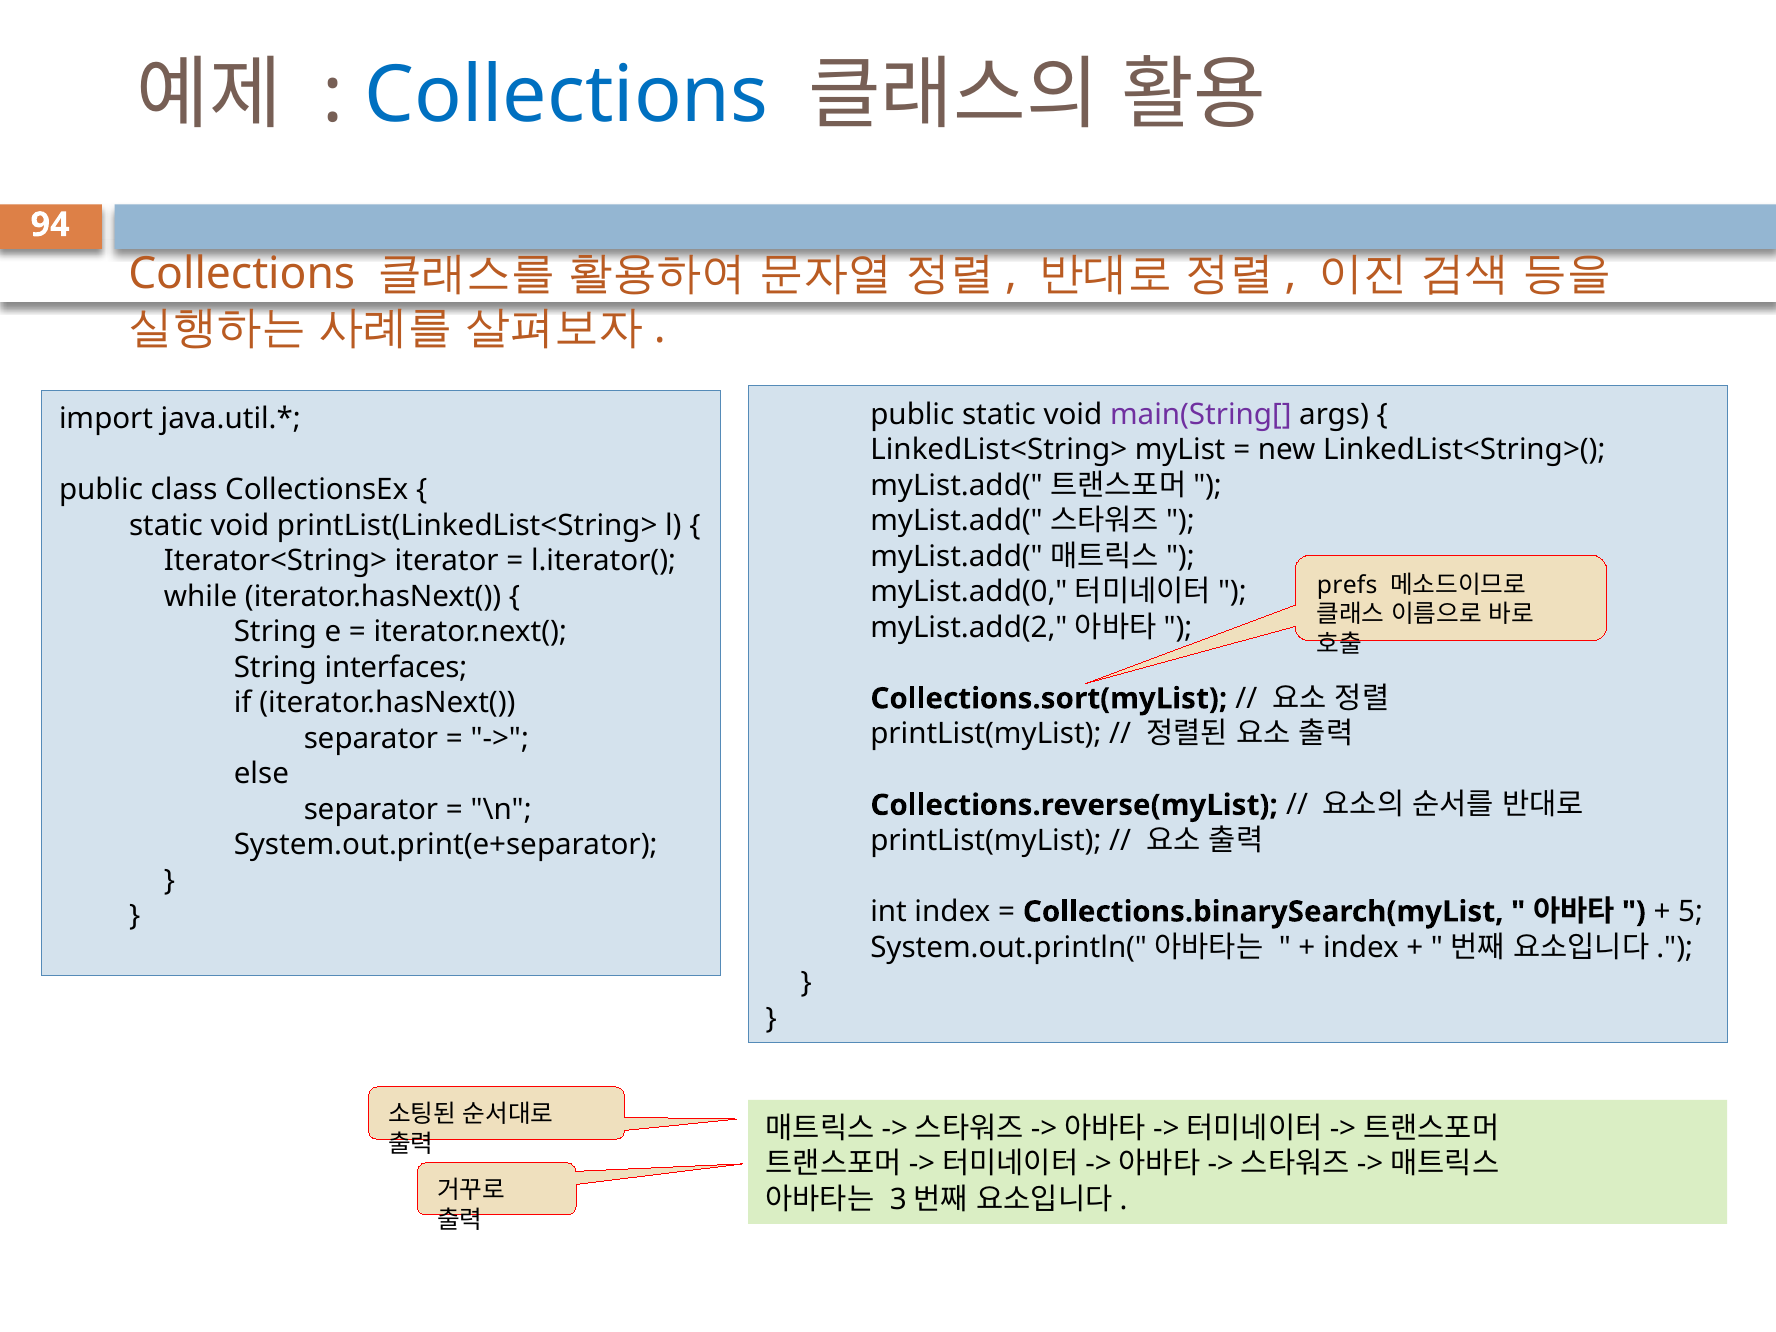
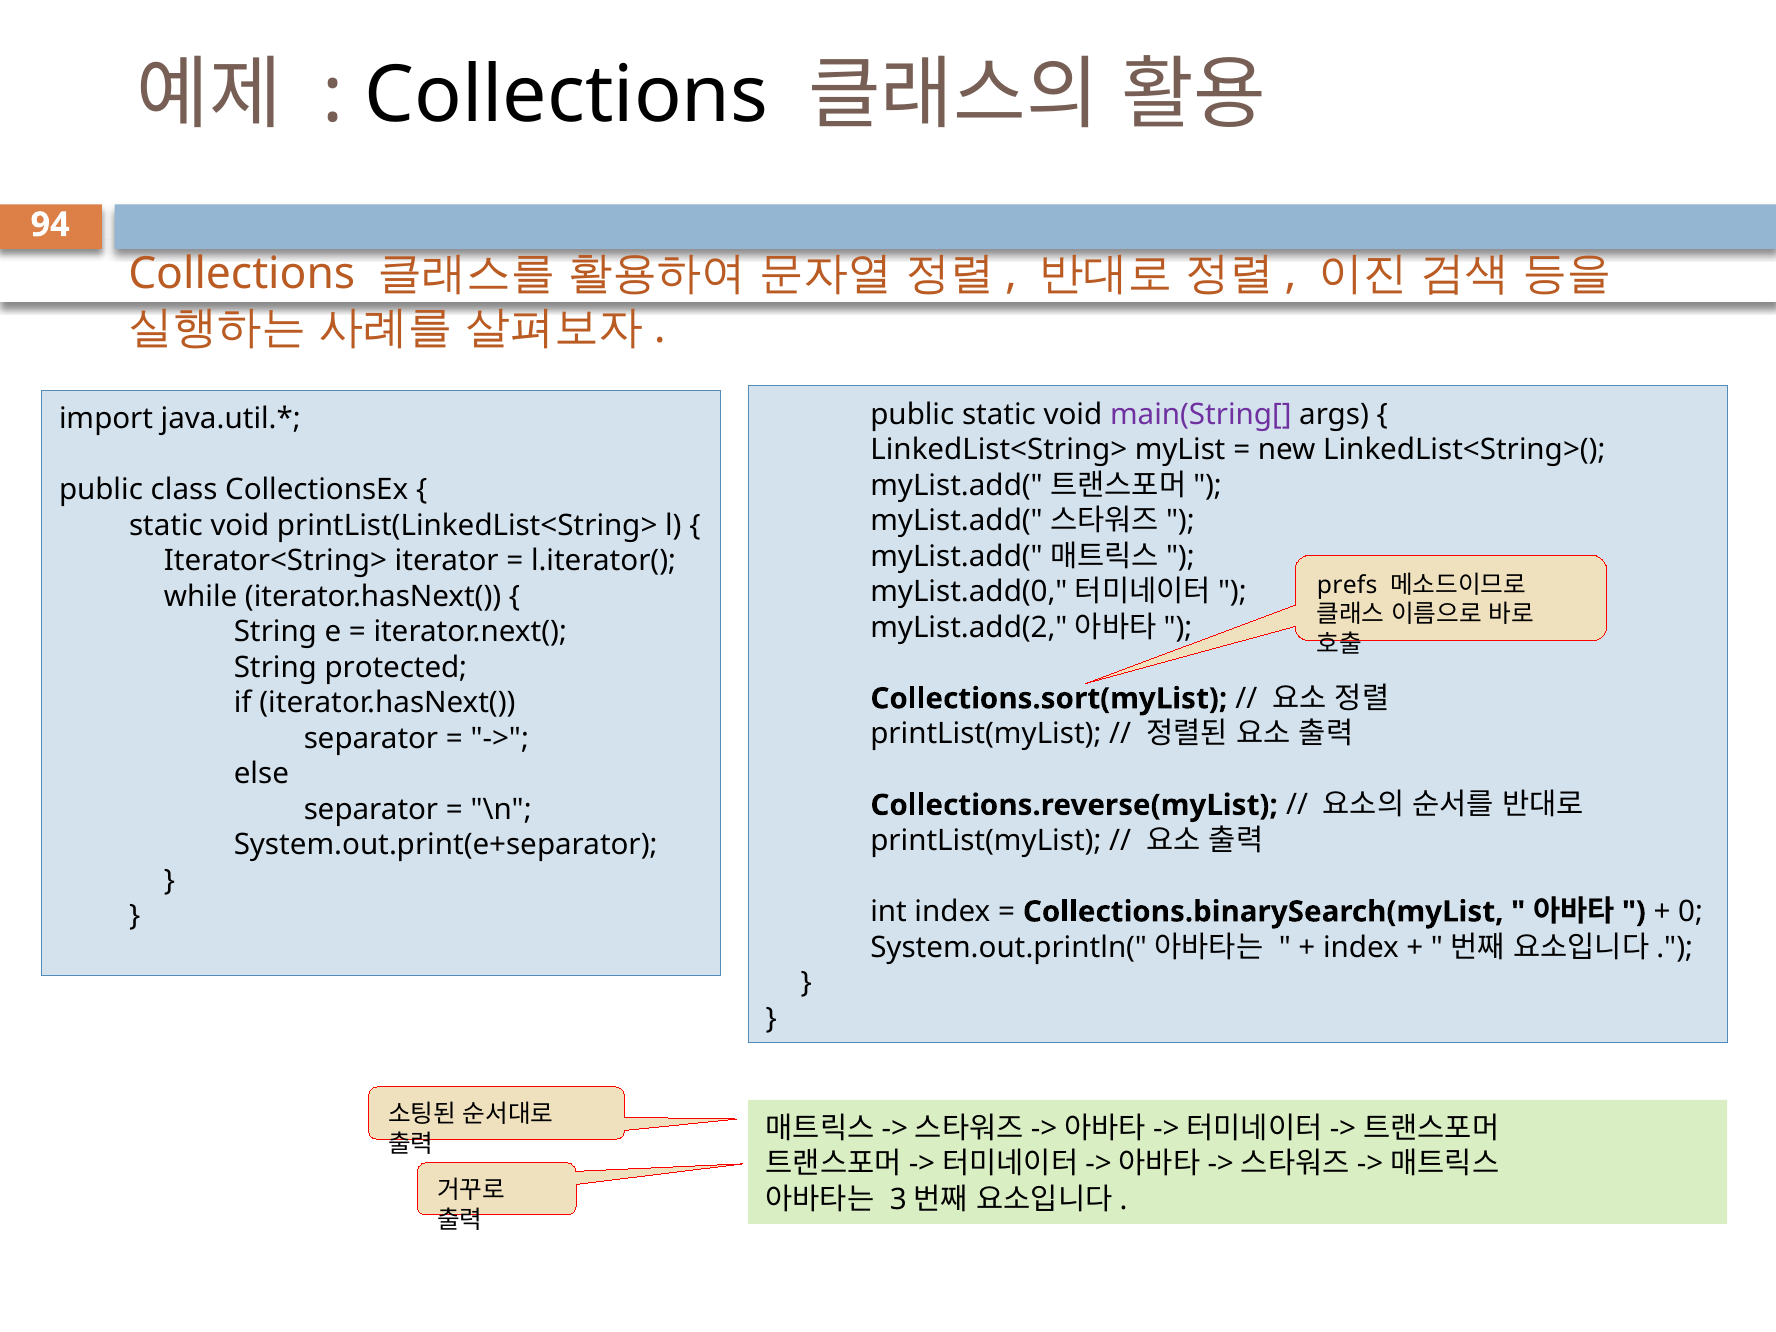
Collections at (566, 96) colour: blue -> black
interfaces: interfaces -> protected
5: 5 -> 0
